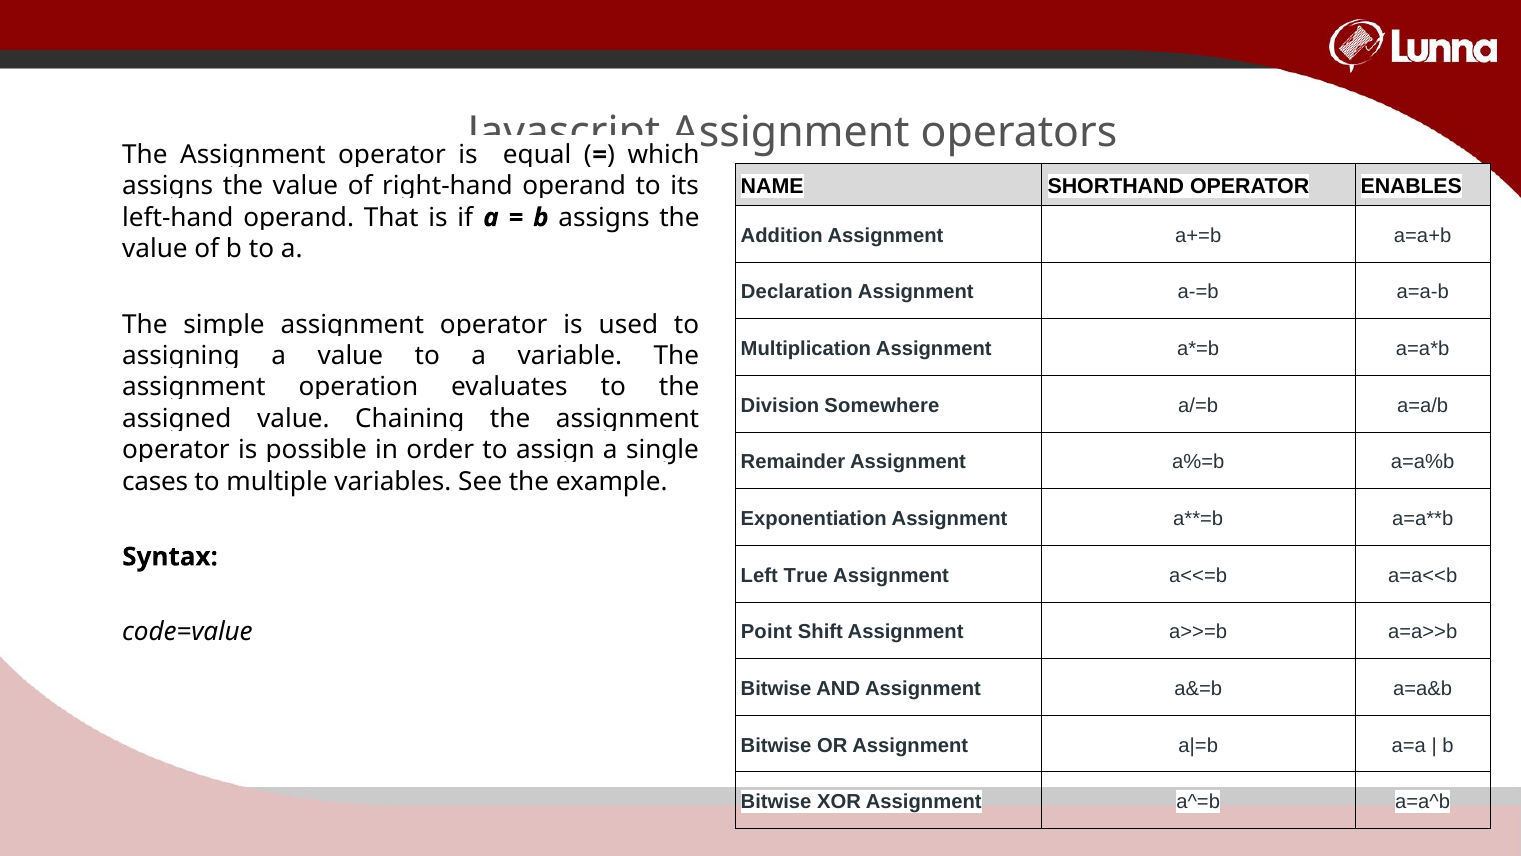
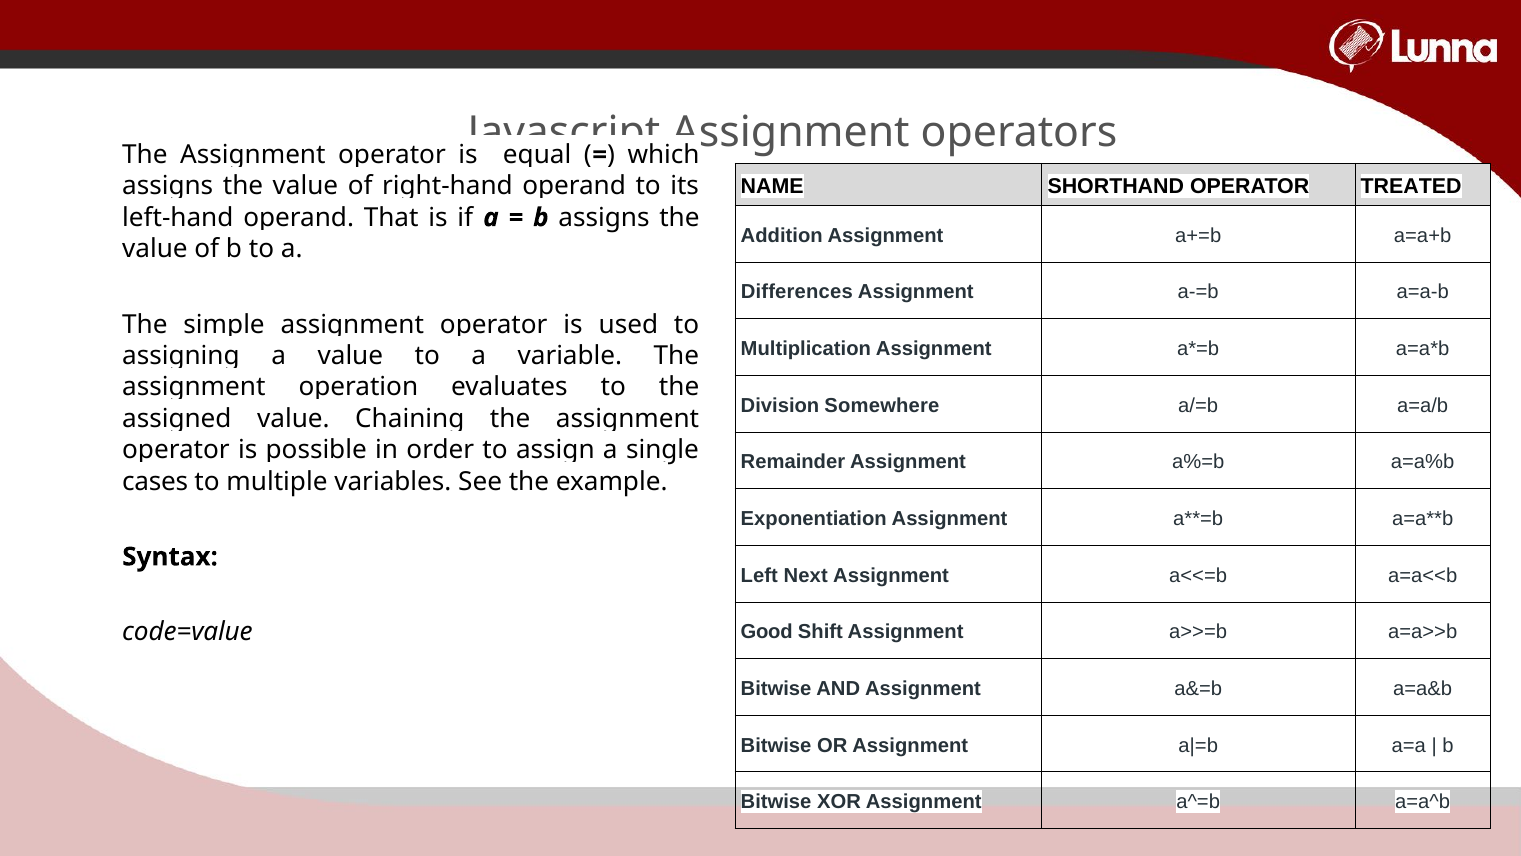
ENABLES: ENABLES -> TREATED
Declaration: Declaration -> Differences
True: True -> Next
Point: Point -> Good
